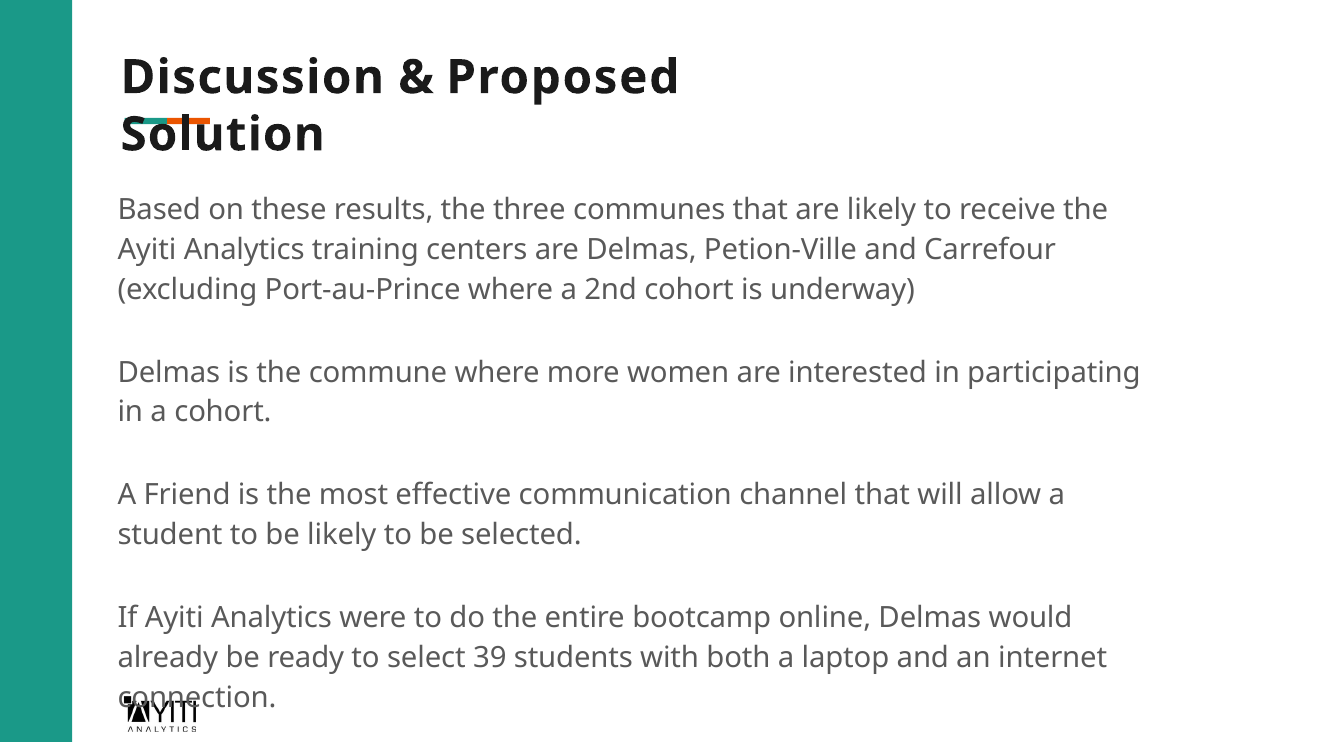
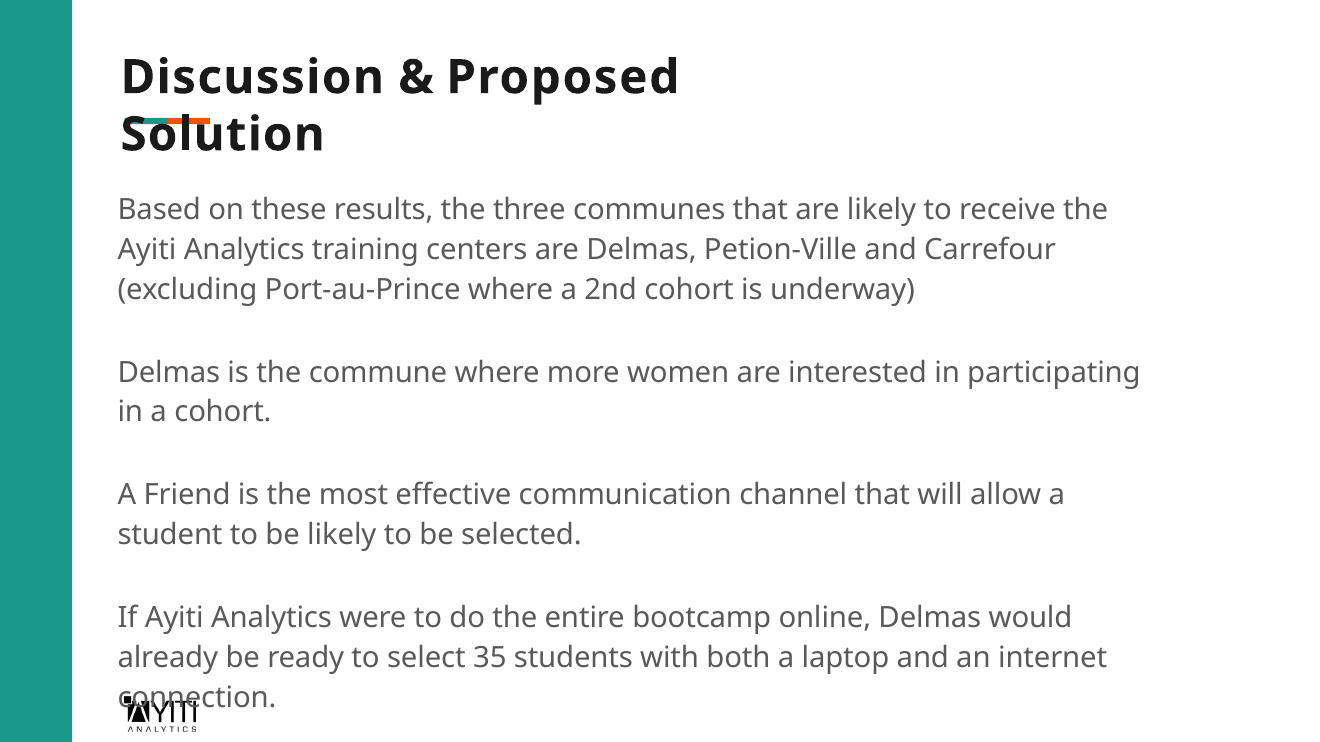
39: 39 -> 35
